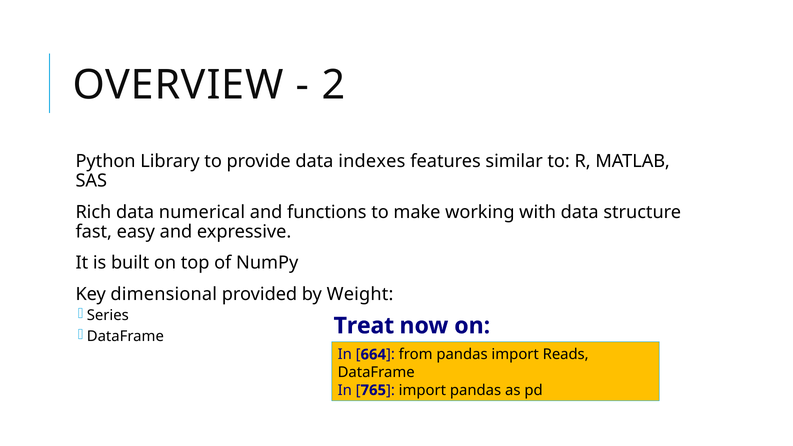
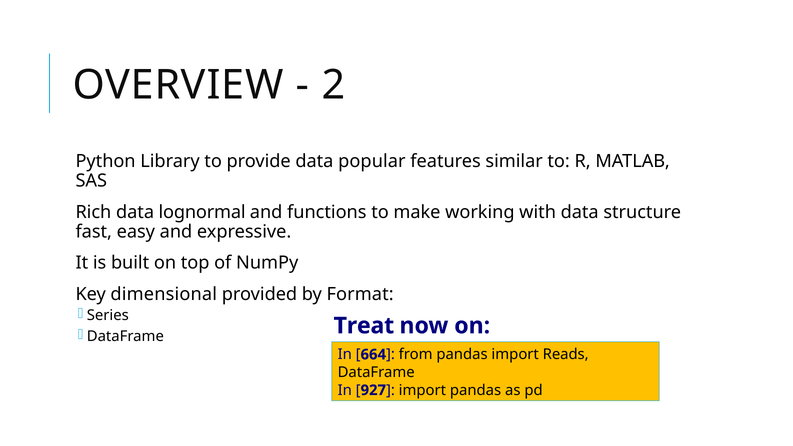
indexes: indexes -> popular
numerical: numerical -> lognormal
Weight: Weight -> Format
765: 765 -> 927
